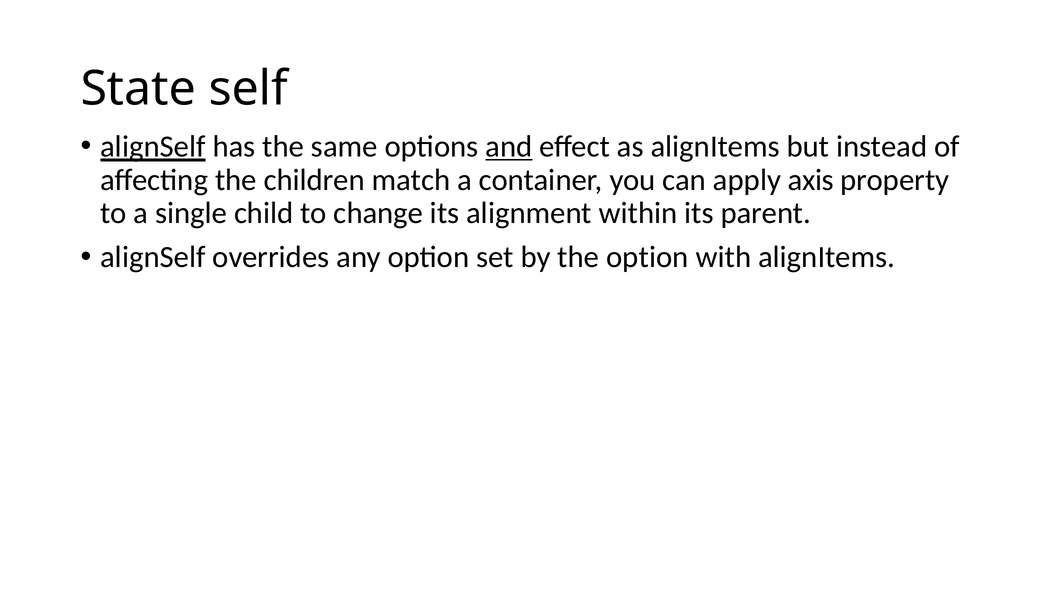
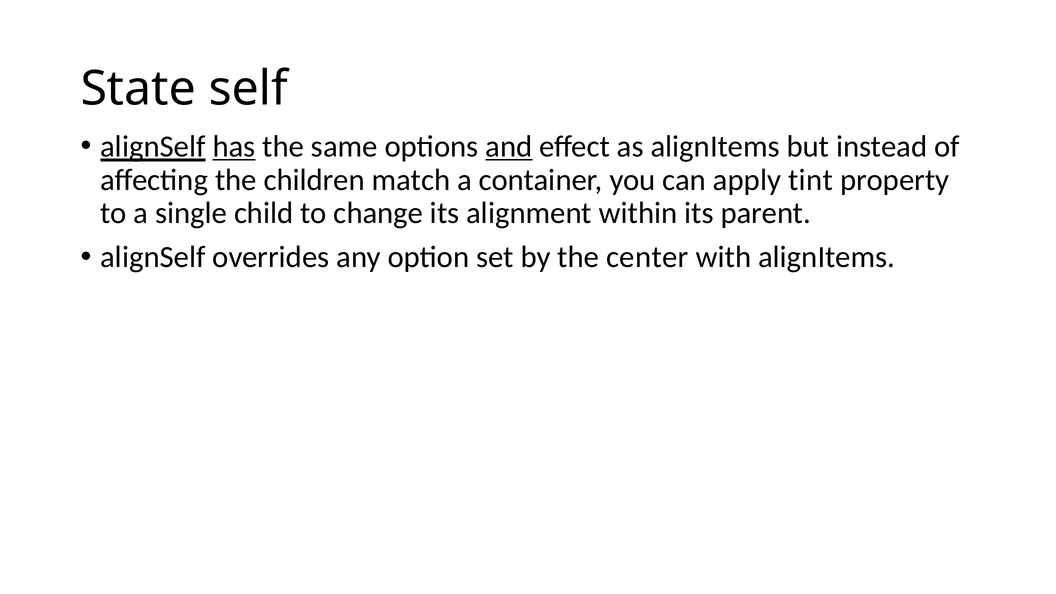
has underline: none -> present
axis: axis -> tint
the option: option -> center
